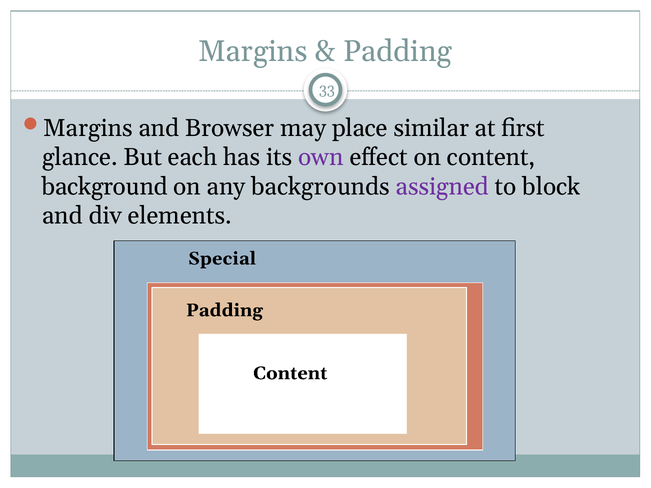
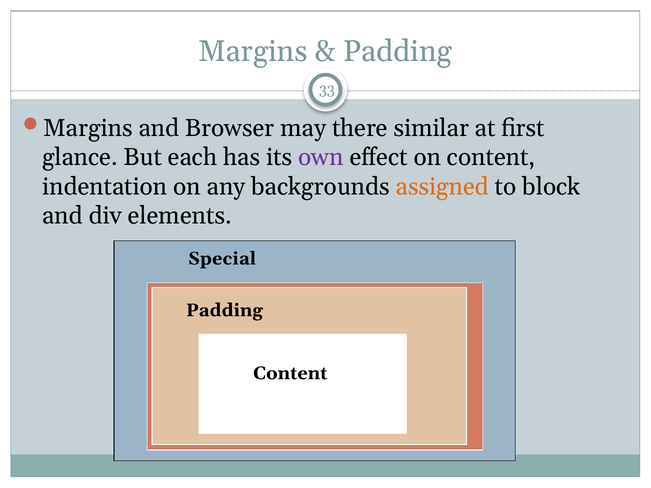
place: place -> there
background: background -> indentation
assigned colour: purple -> orange
